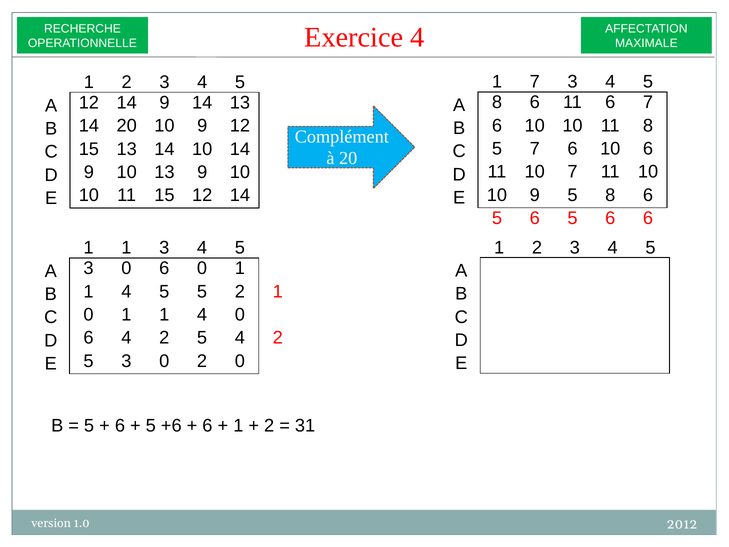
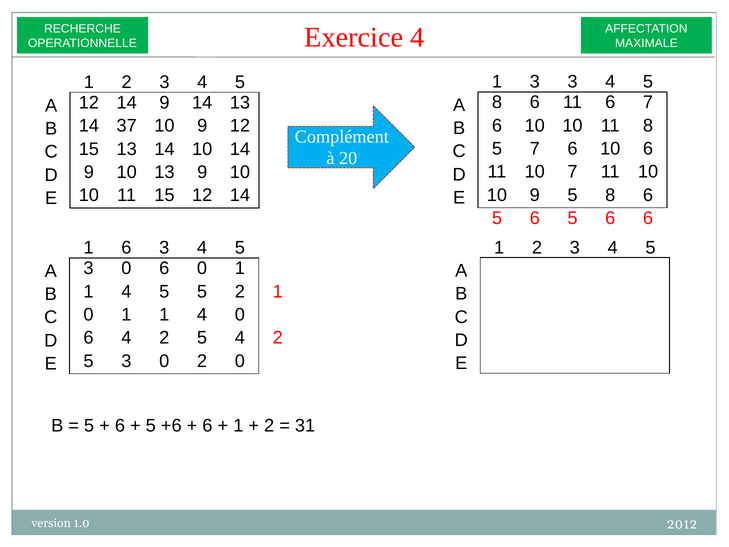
1 7: 7 -> 3
14 20: 20 -> 37
1 at (126, 248): 1 -> 6
